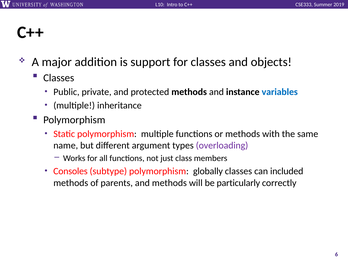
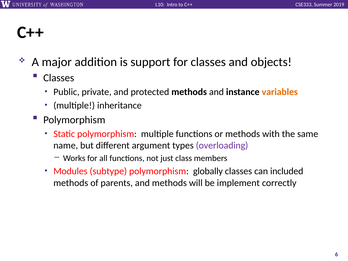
variables colour: blue -> orange
Consoles: Consoles -> Modules
particularly: particularly -> implement
